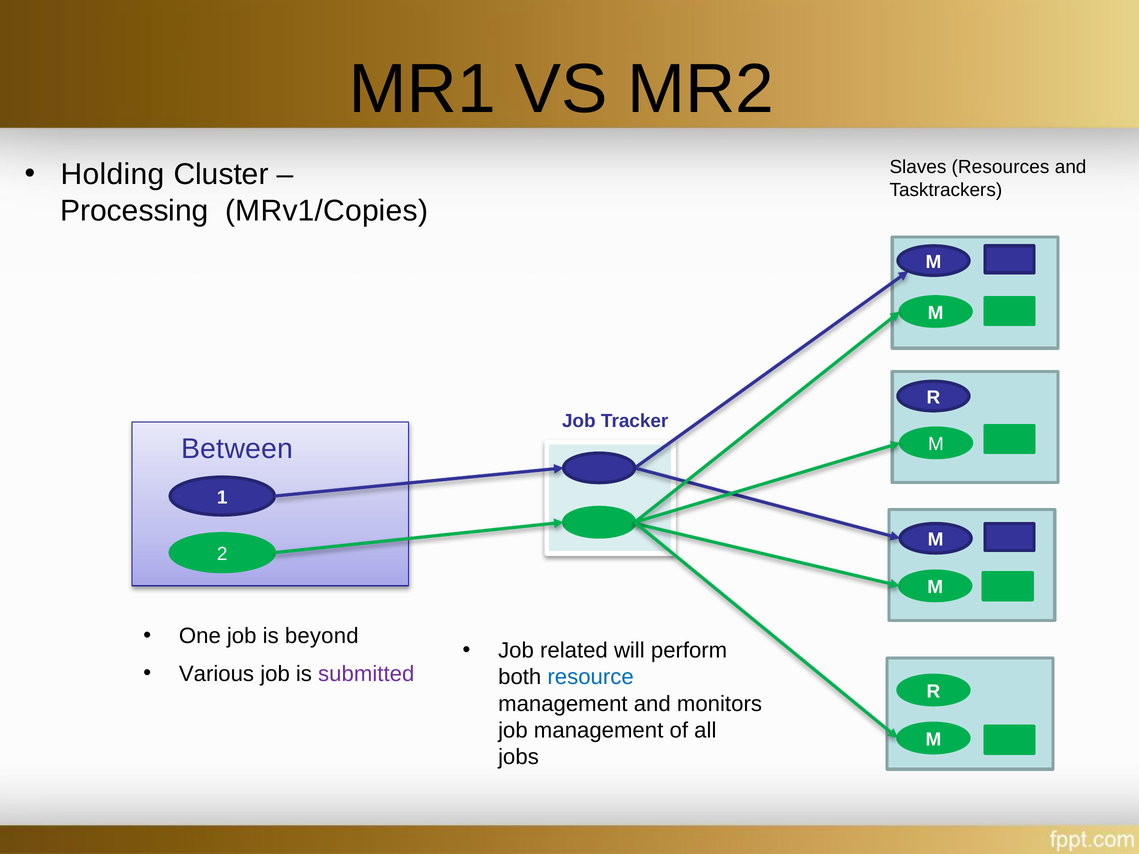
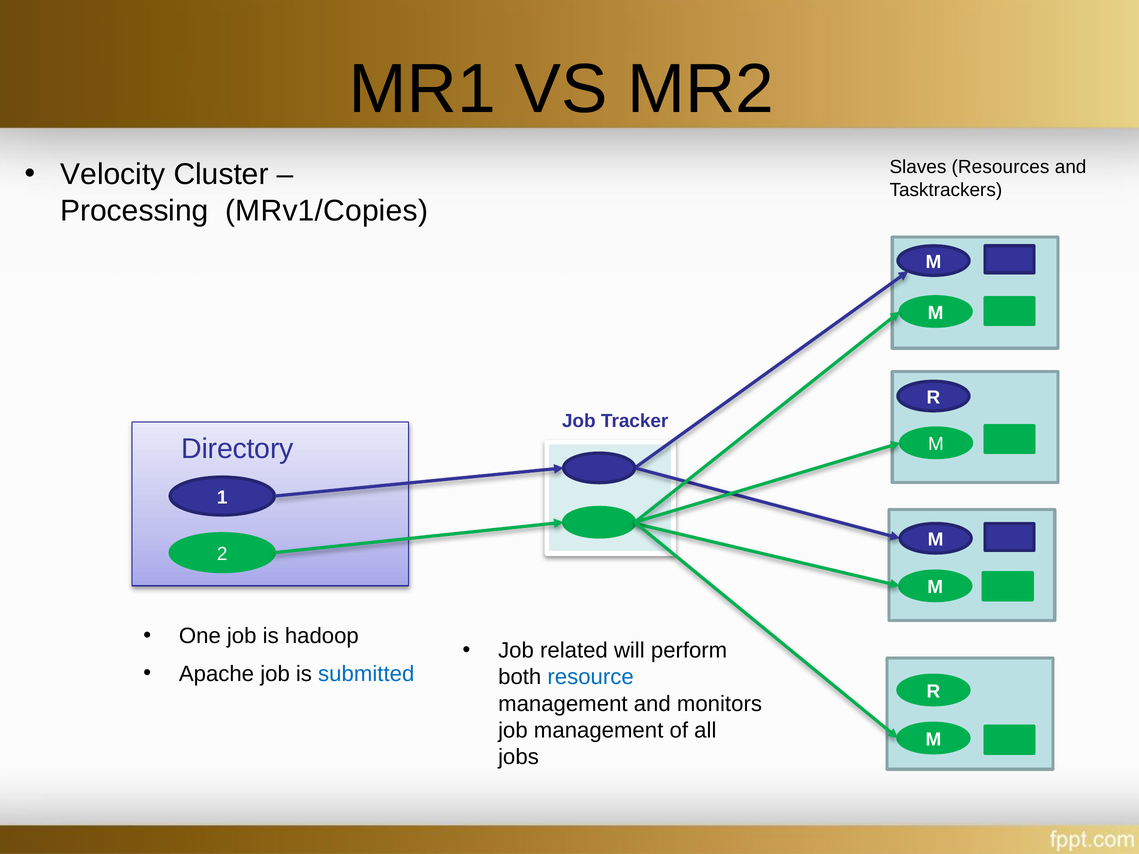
Holding: Holding -> Velocity
Between: Between -> Directory
beyond: beyond -> hadoop
Various: Various -> Apache
submitted colour: purple -> blue
